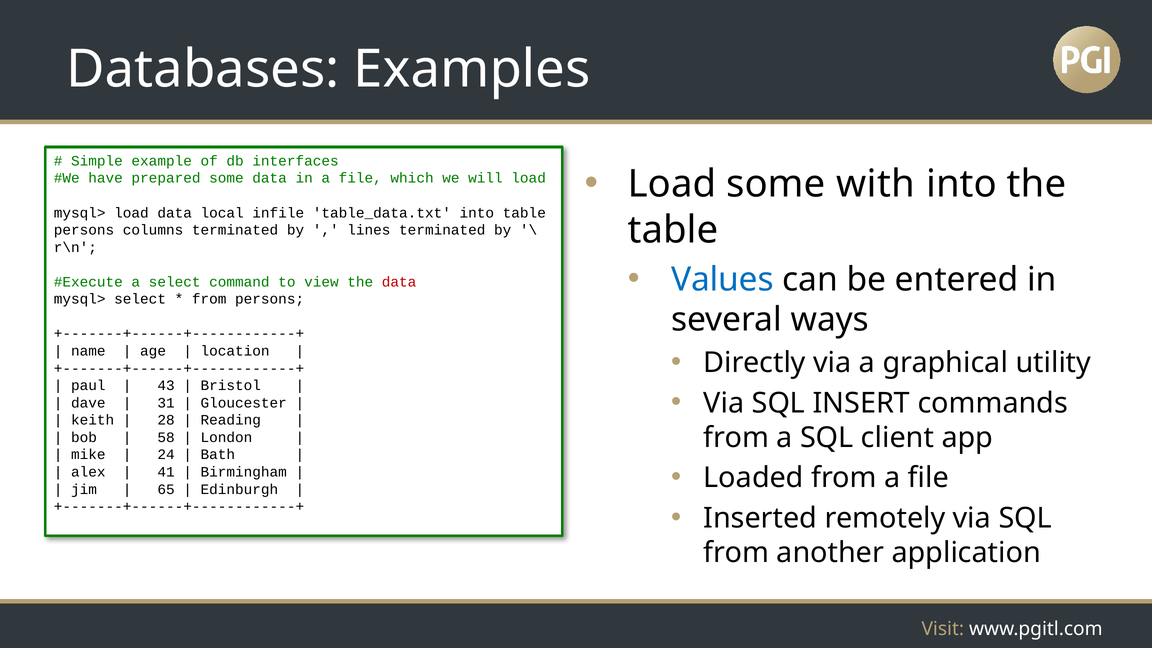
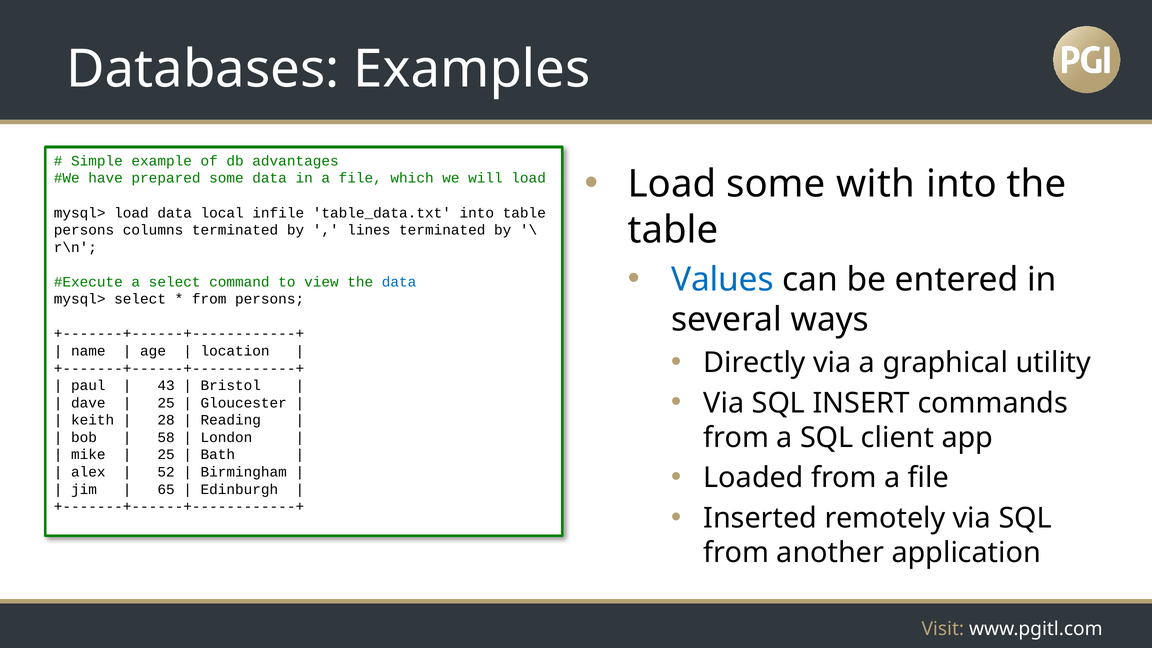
interfaces: interfaces -> advantages
data at (399, 282) colour: red -> blue
31 at (166, 403): 31 -> 25
24 at (166, 455): 24 -> 25
41: 41 -> 52
